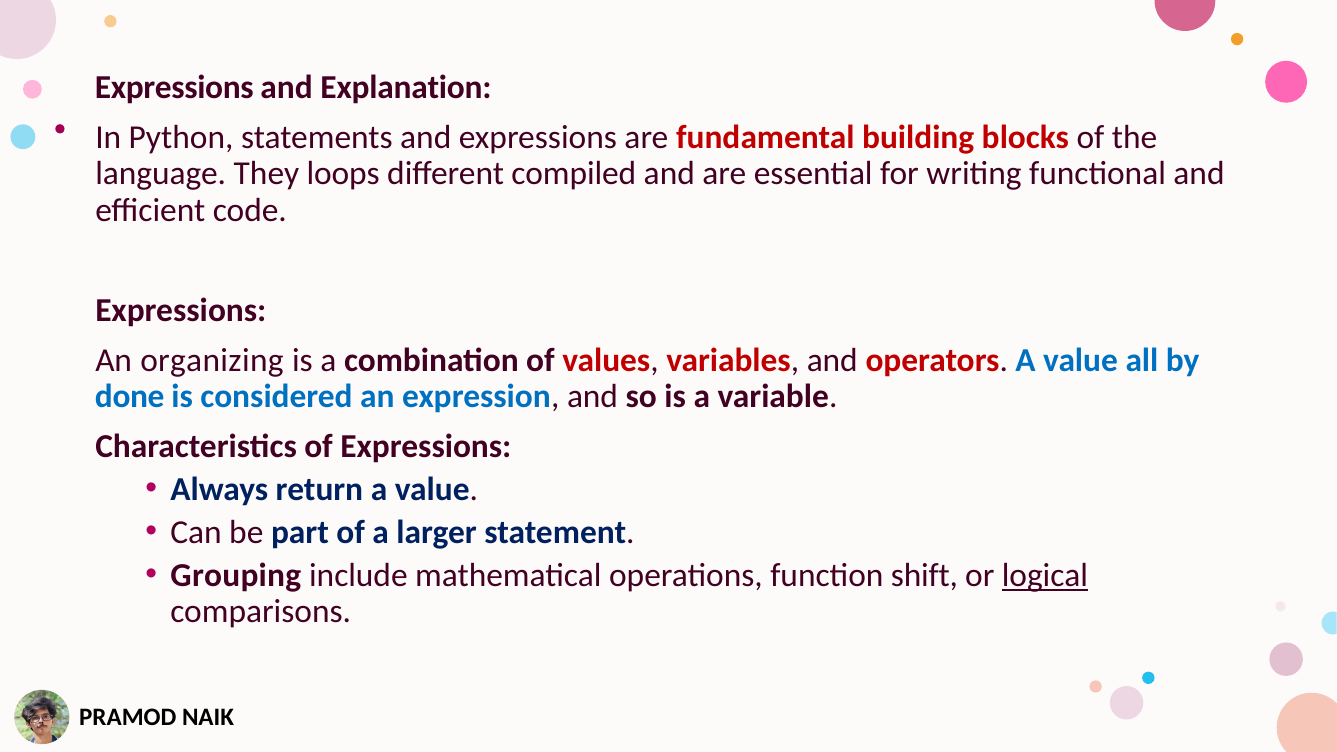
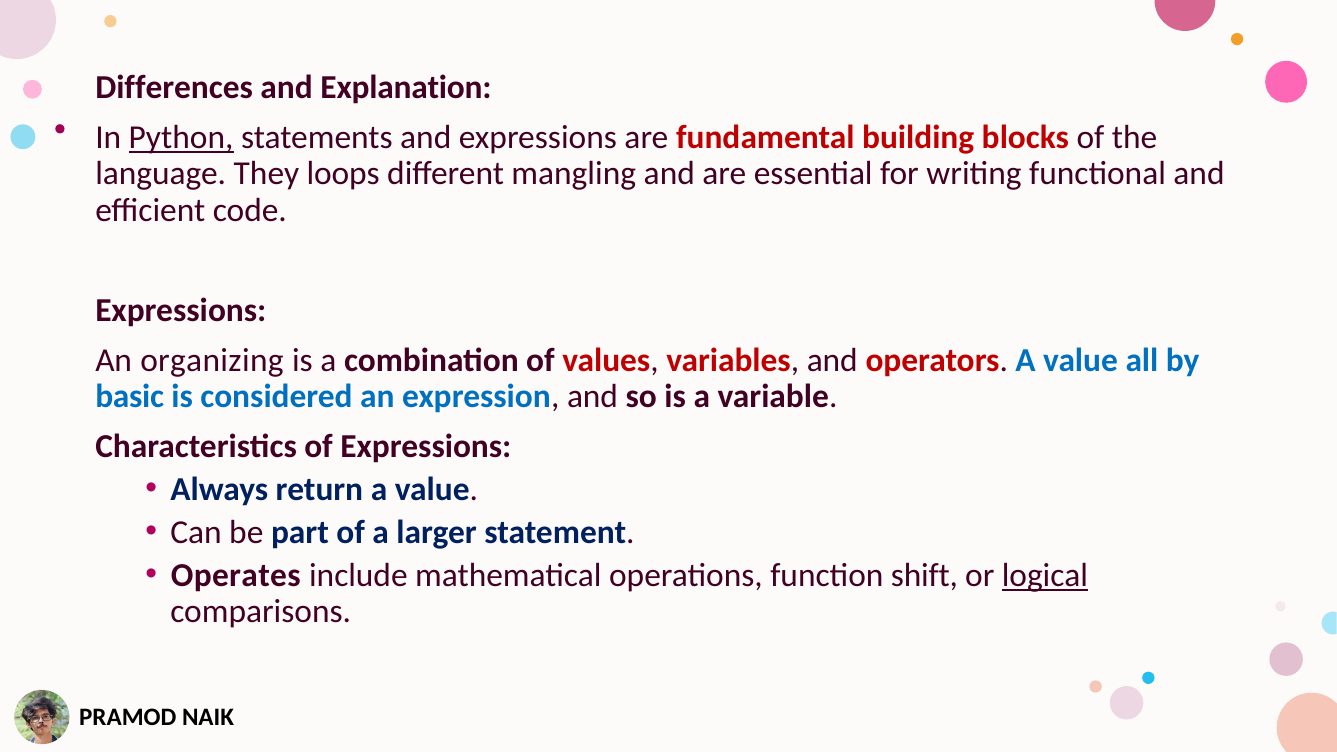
Expressions at (174, 88): Expressions -> Differences
Python underline: none -> present
compiled: compiled -> mangling
done: done -> basic
Grouping: Grouping -> Operates
